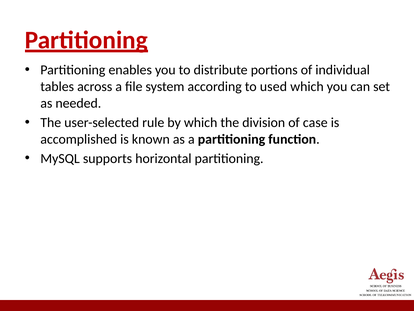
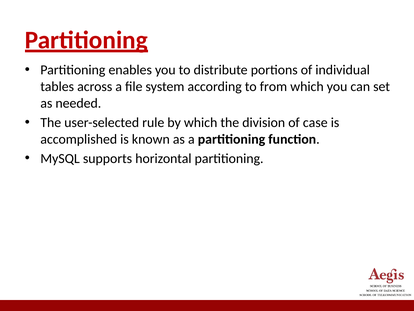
used: used -> from
